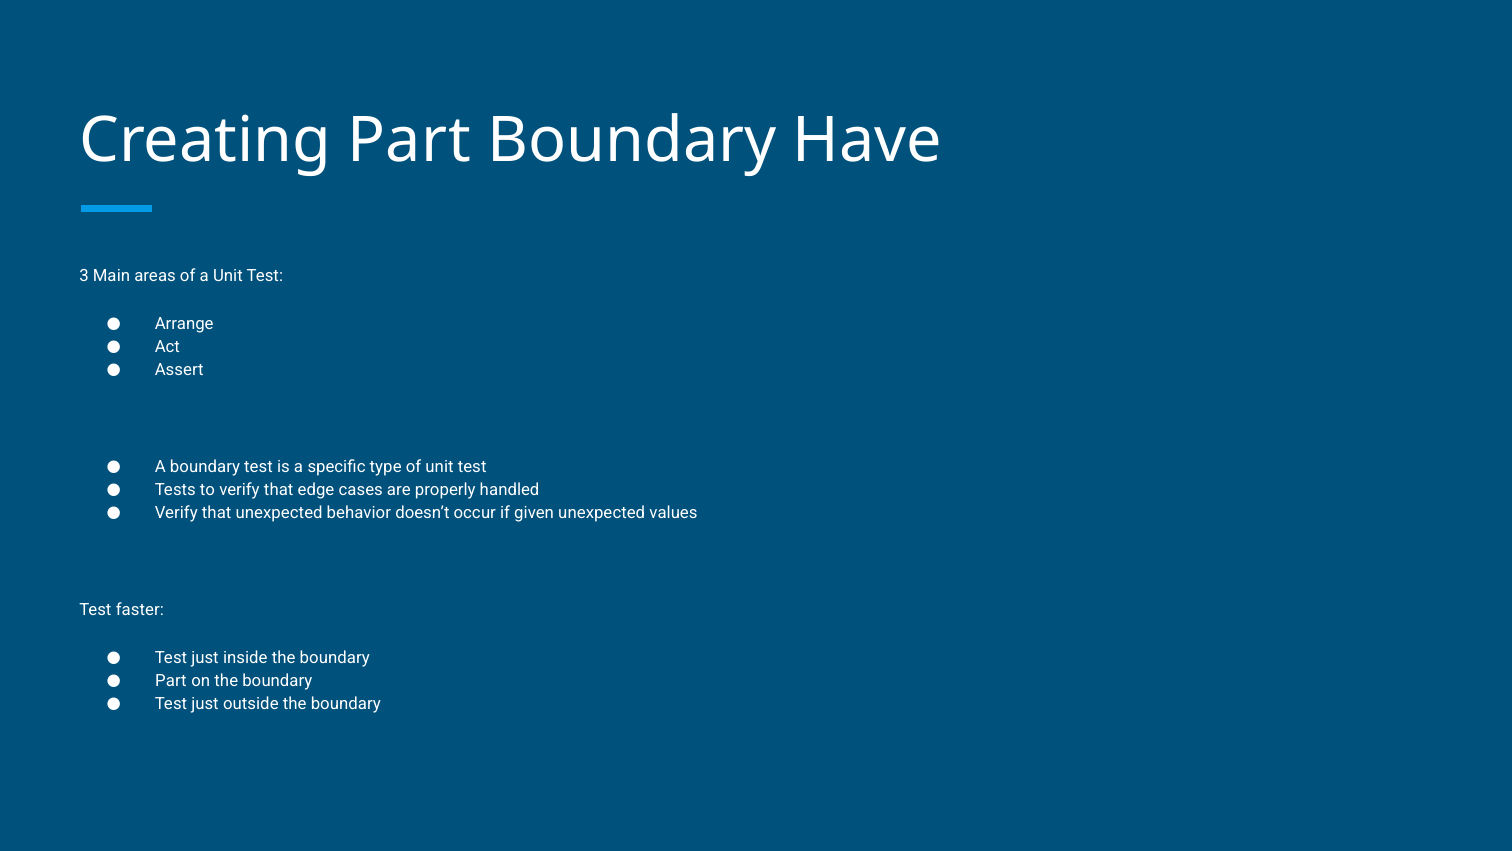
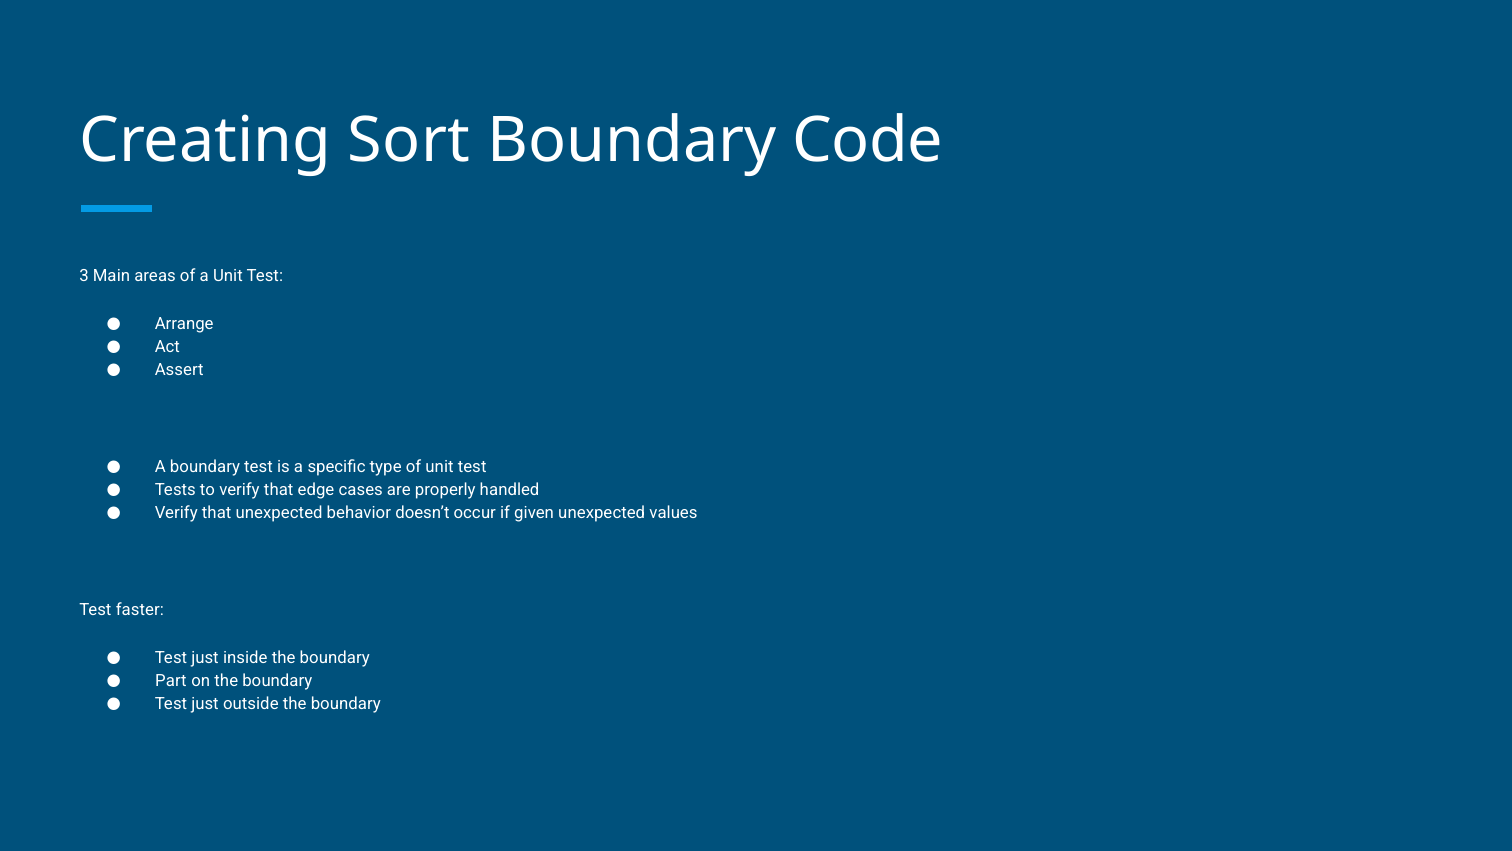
Creating Part: Part -> Sort
Have: Have -> Code
